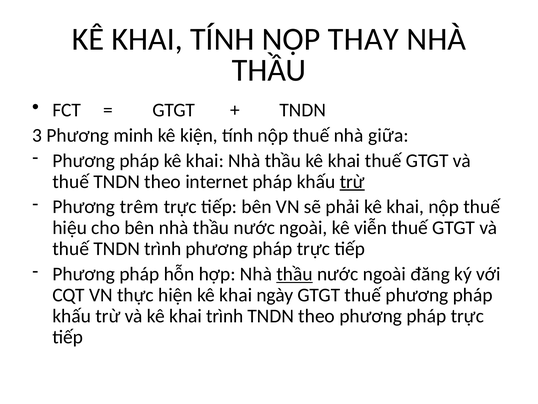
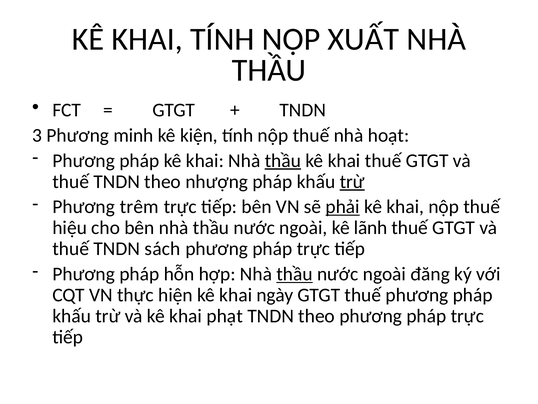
THAY: THAY -> XUẤT
giữa: giữa -> hoạt
thầu at (283, 160) underline: none -> present
internet: internet -> nhượng
phải underline: none -> present
viễn: viễn -> lãnh
TNDN trình: trình -> sách
khai trình: trình -> phạt
